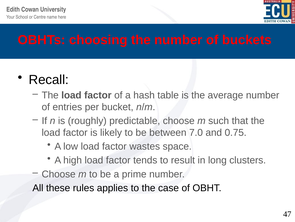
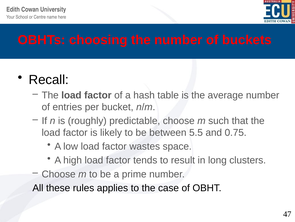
7.0: 7.0 -> 5.5
